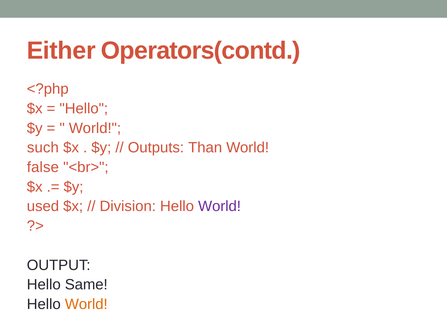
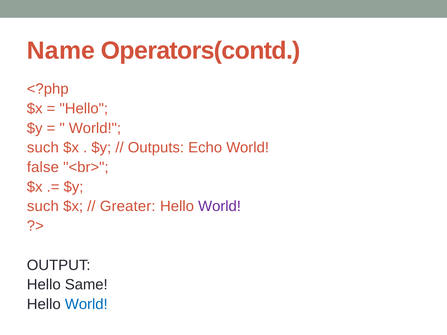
Either: Either -> Name
Than: Than -> Echo
used at (43, 207): used -> such
Division: Division -> Greater
World at (86, 304) colour: orange -> blue
